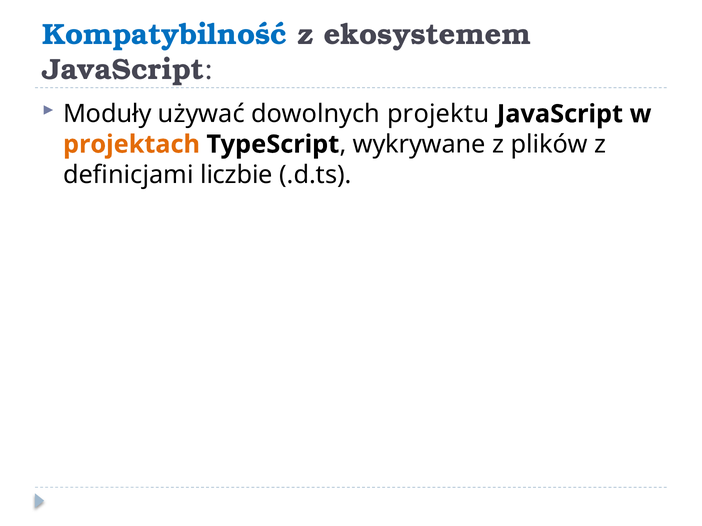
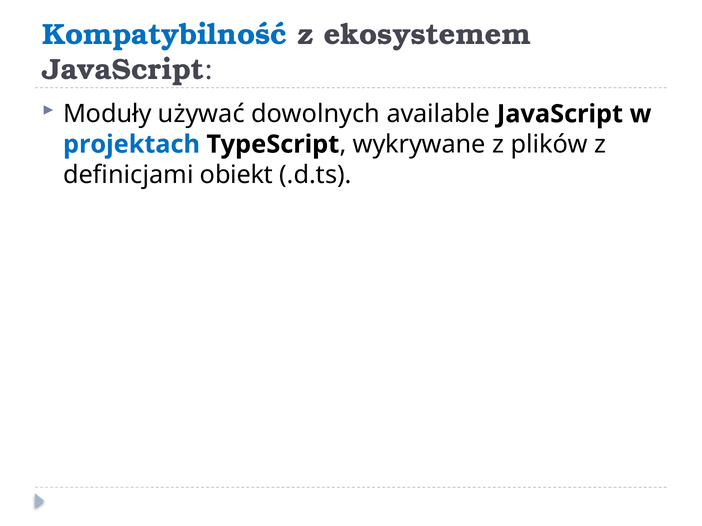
projektu: projektu -> available
projektach colour: orange -> blue
liczbie: liczbie -> obiekt
